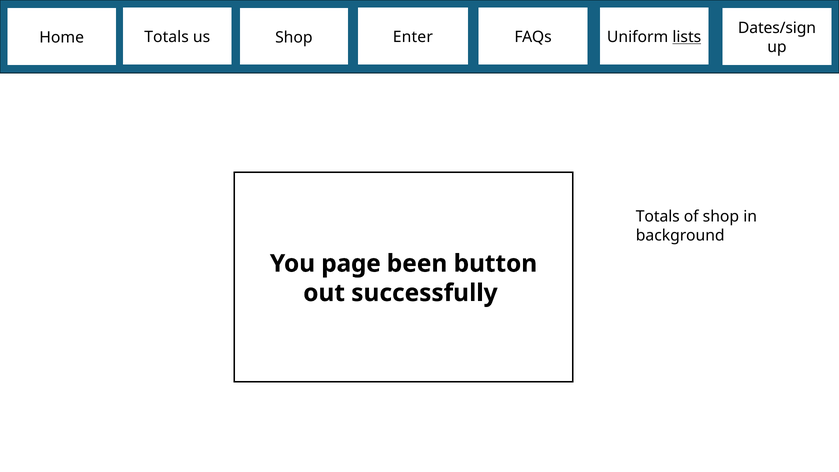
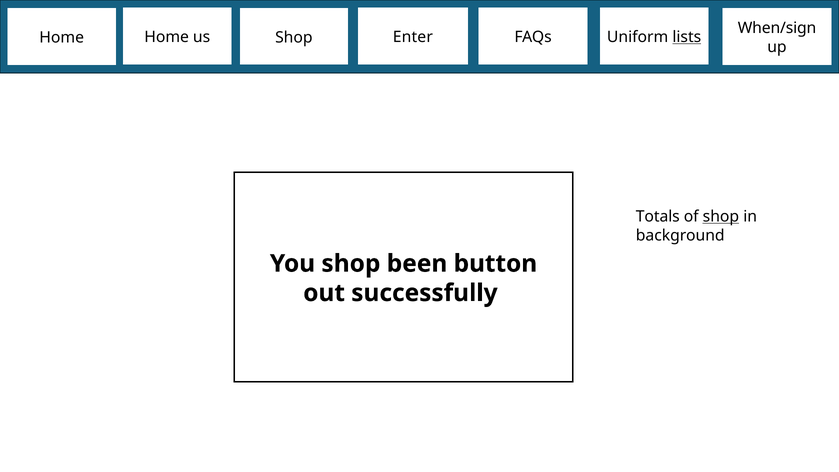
Dates/sign: Dates/sign -> When/sign
Home Totals: Totals -> Home
shop at (721, 216) underline: none -> present
You page: page -> shop
